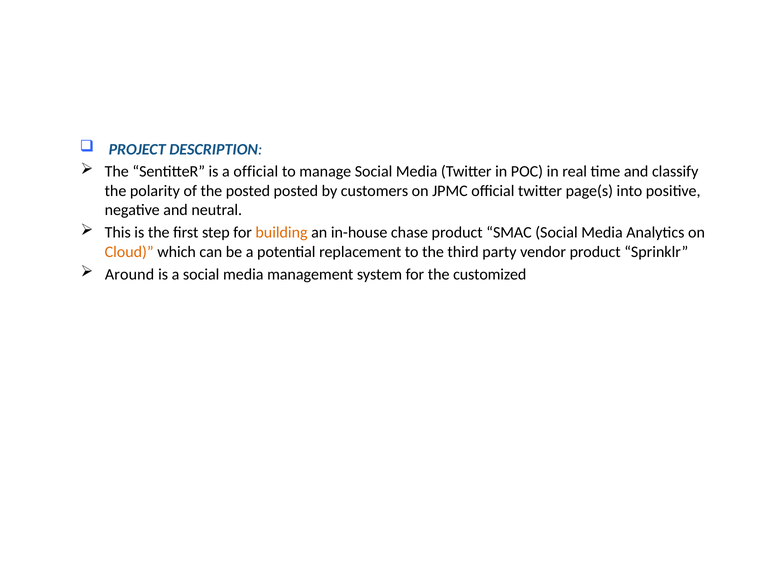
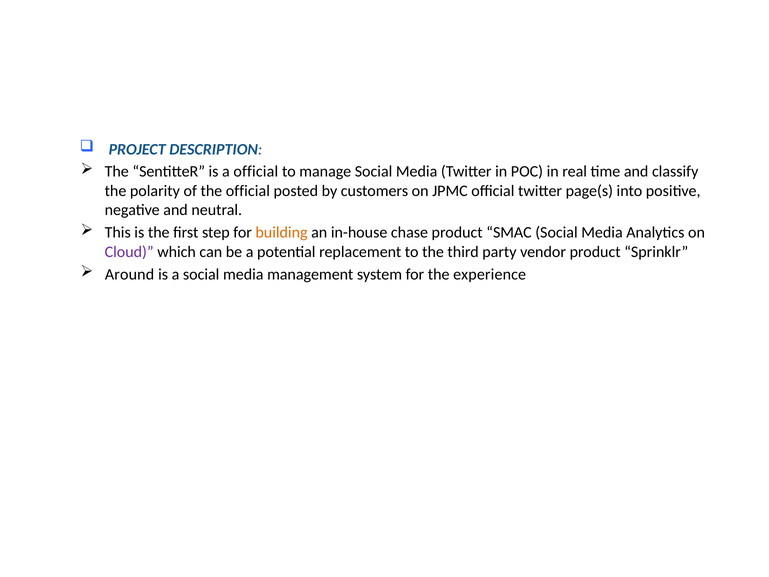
the posted: posted -> official
Cloud colour: orange -> purple
customized: customized -> experience
